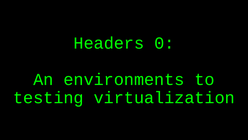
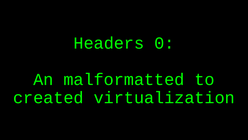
environments: environments -> malformatted
testing: testing -> created
